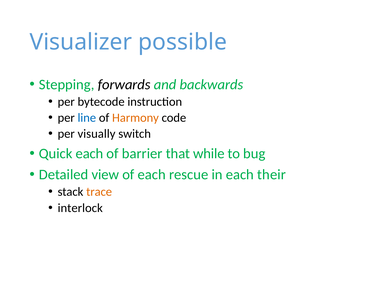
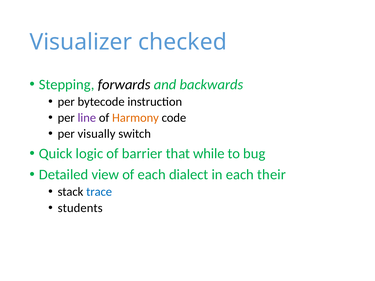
possible: possible -> checked
line colour: blue -> purple
Quick each: each -> logic
rescue: rescue -> dialect
trace colour: orange -> blue
interlock: interlock -> students
